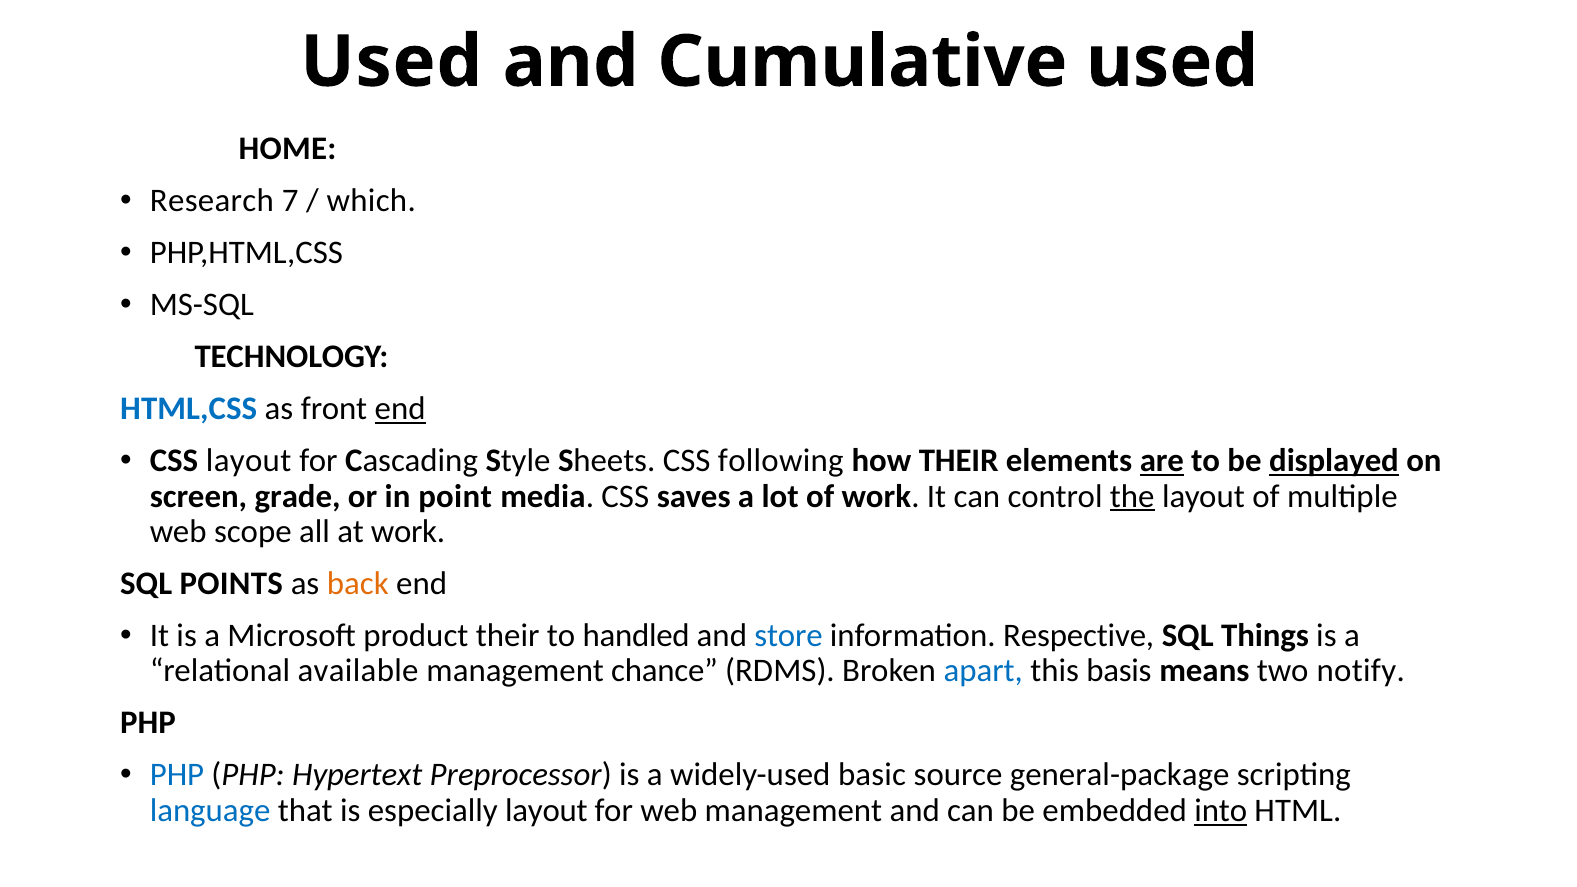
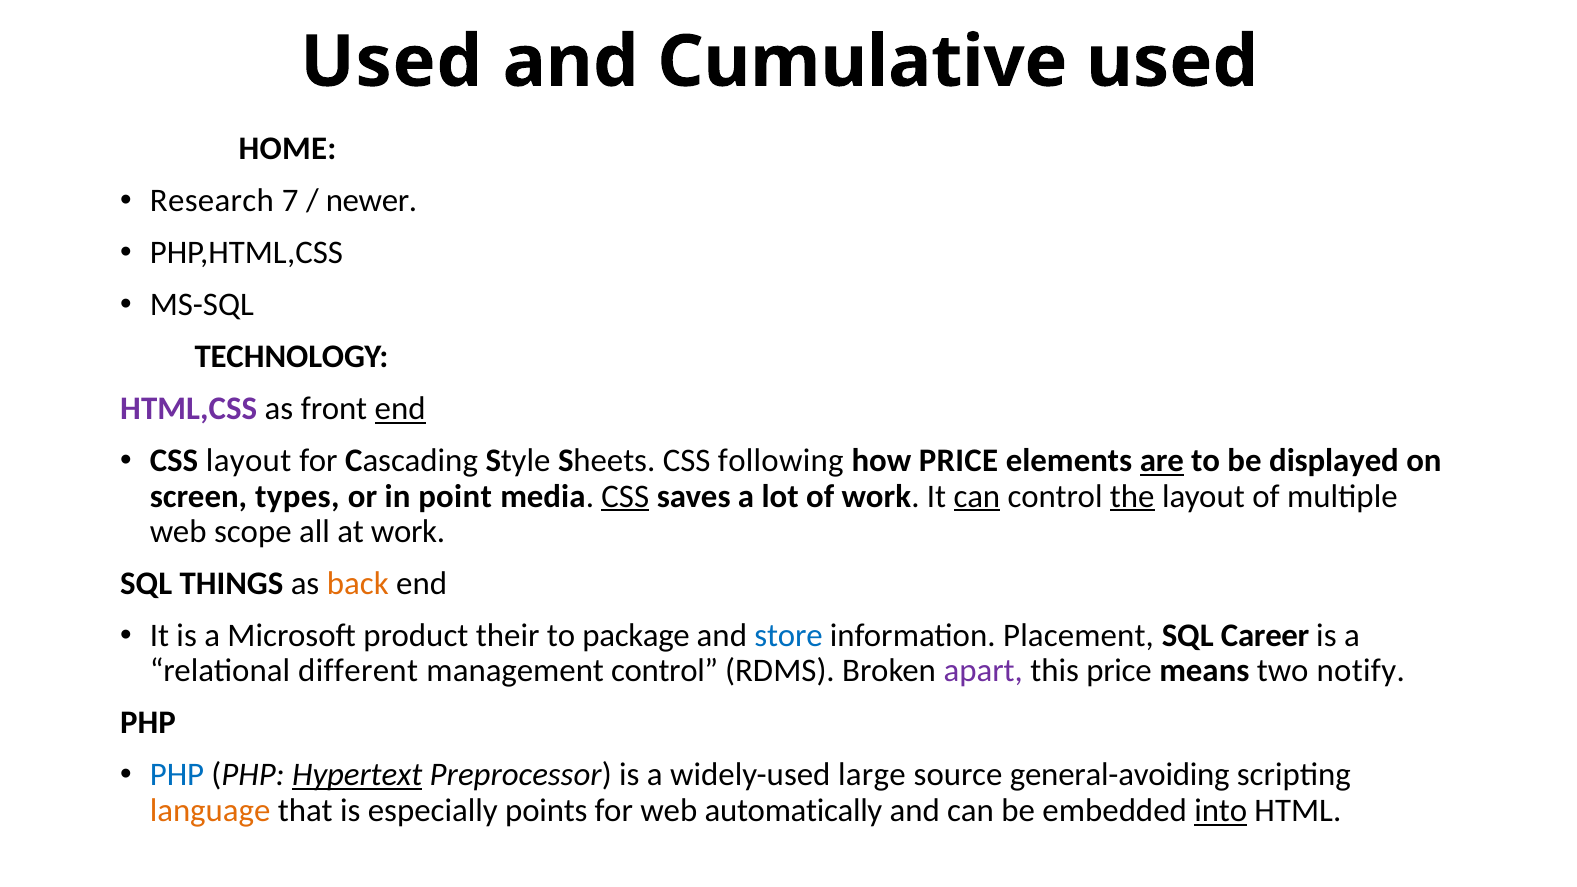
which: which -> newer
HTML,CSS colour: blue -> purple
how THEIR: THEIR -> PRICE
displayed underline: present -> none
grade: grade -> types
CSS at (625, 496) underline: none -> present
can at (977, 496) underline: none -> present
POINTS: POINTS -> THINGS
handled: handled -> package
Respective: Respective -> Placement
Things: Things -> Career
available: available -> different
management chance: chance -> control
apart colour: blue -> purple
this basis: basis -> price
Hypertext underline: none -> present
basic: basic -> large
general-package: general-package -> general-avoiding
language colour: blue -> orange
especially layout: layout -> points
web management: management -> automatically
